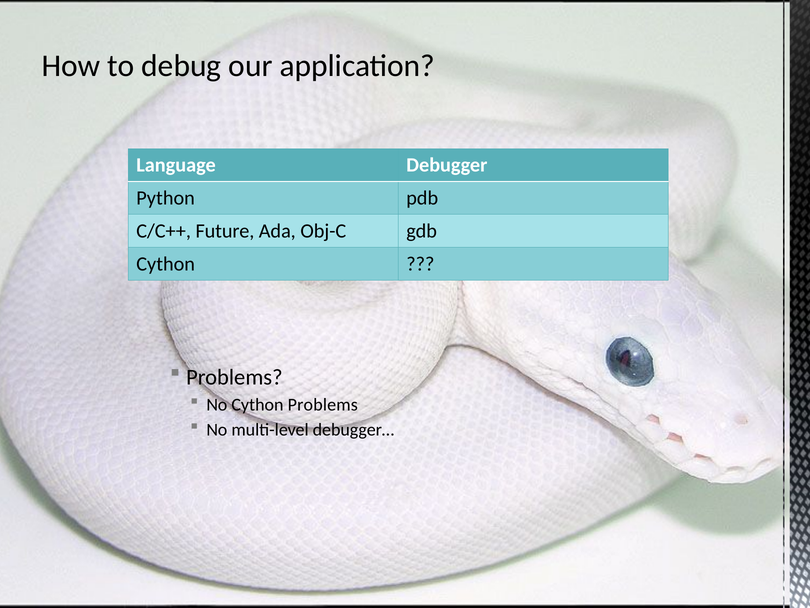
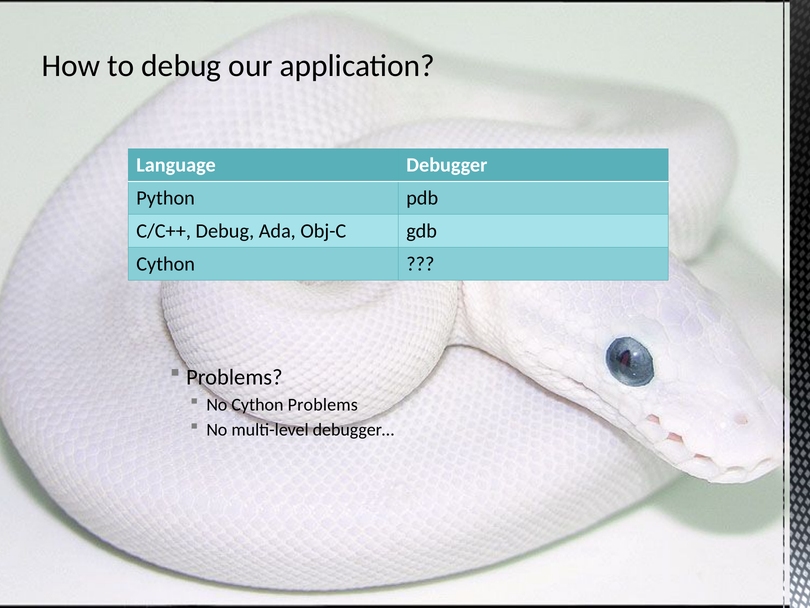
C/C++ Future: Future -> Debug
